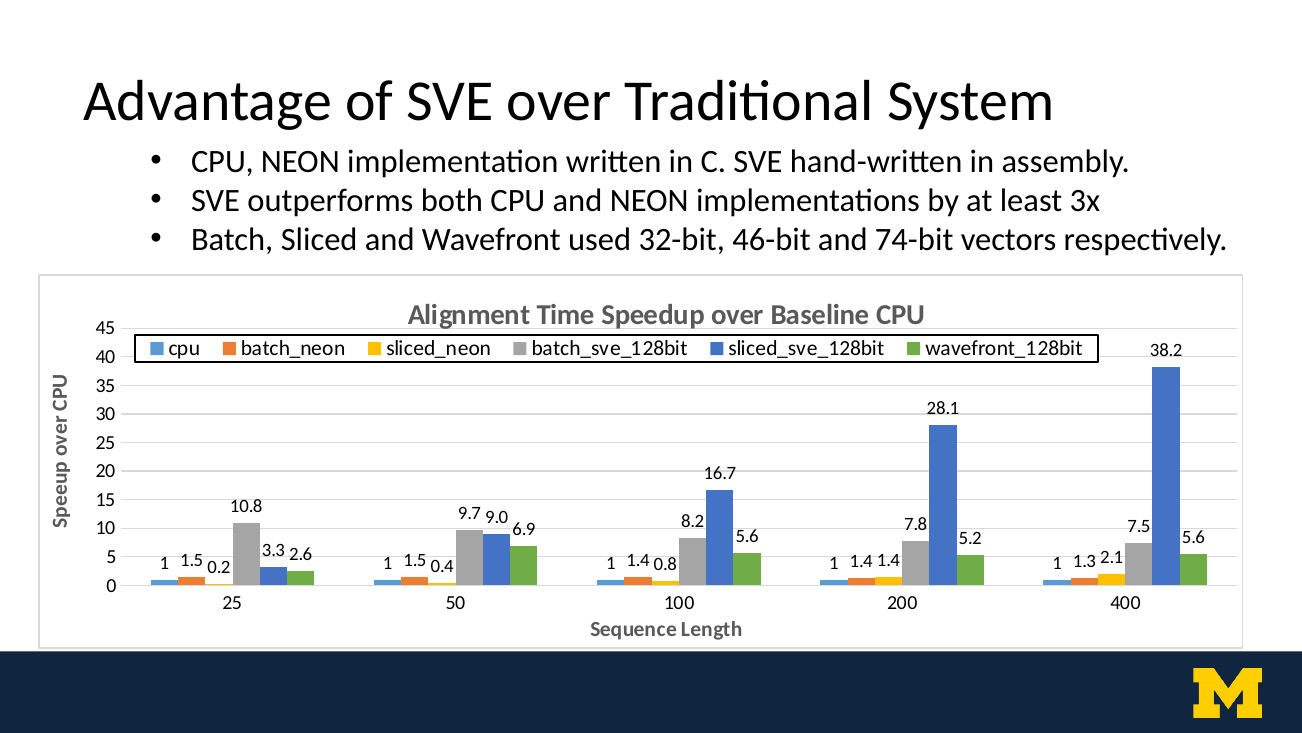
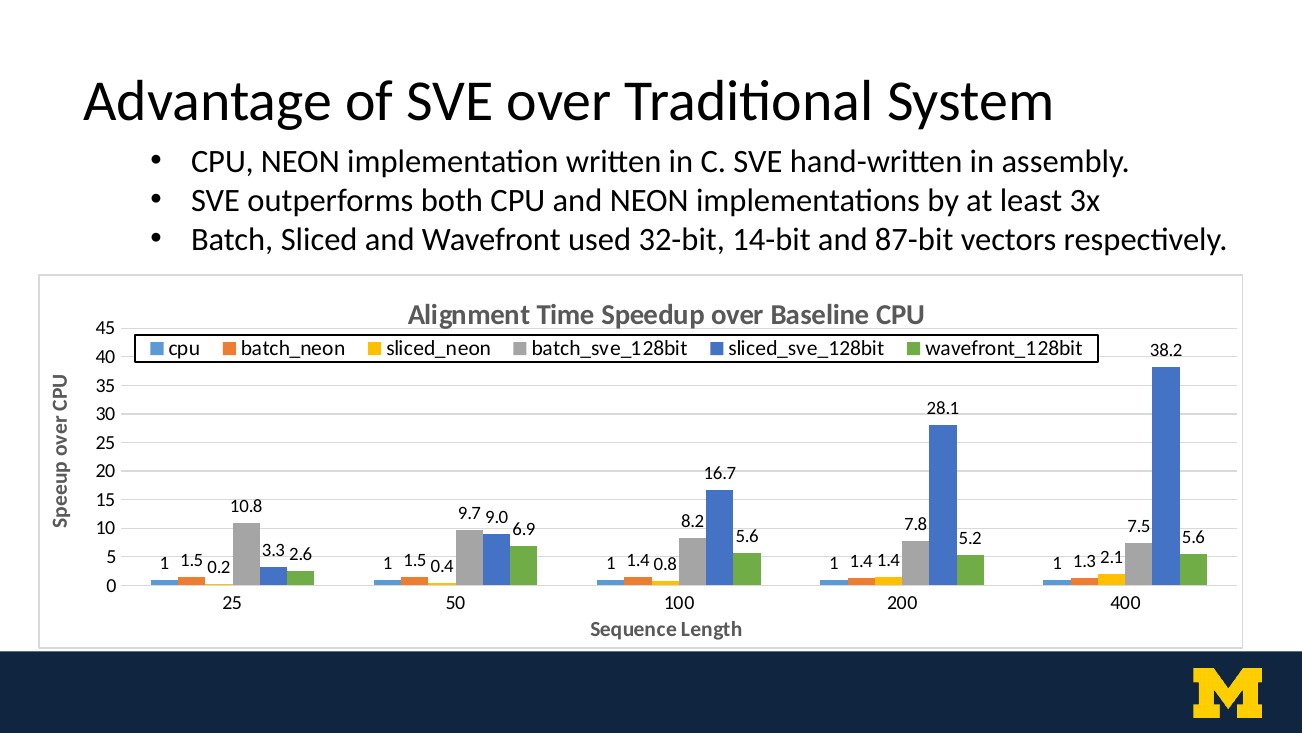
46-bit: 46-bit -> 14-bit
74-bit: 74-bit -> 87-bit
